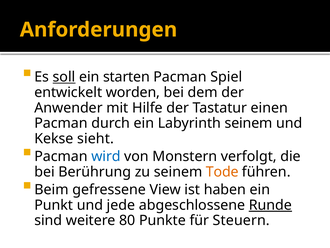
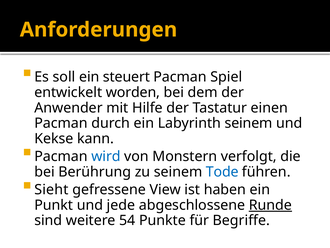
soll underline: present -> none
starten: starten -> steuert
sieht: sieht -> kann
Tode colour: orange -> blue
Beim: Beim -> Sieht
80: 80 -> 54
Steuern: Steuern -> Begriffe
